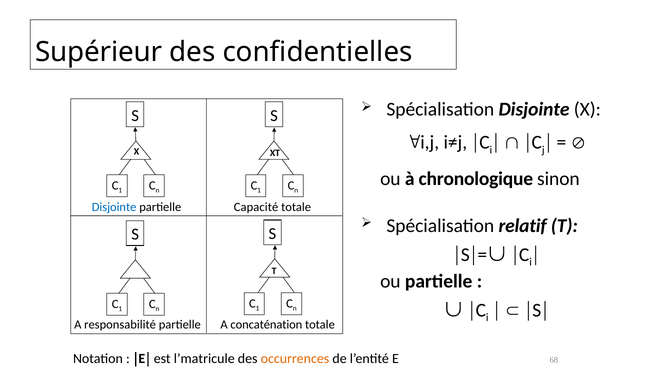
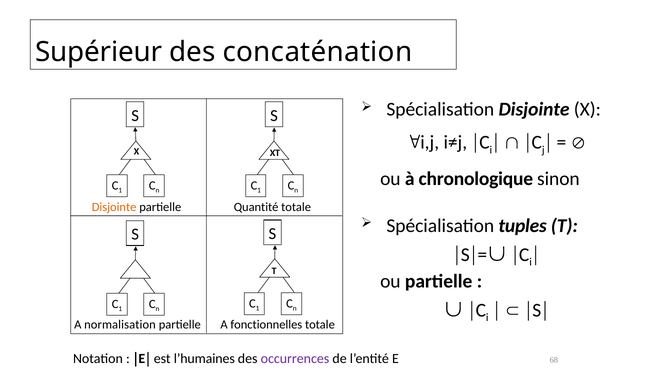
confidentielles: confidentielles -> concaténation
Disjointe at (114, 207) colour: blue -> orange
Capacité: Capacité -> Quantité
relatif: relatif -> tuples
responsabilité: responsabilité -> normalisation
concaténation: concaténation -> fonctionnelles
l’matricule: l’matricule -> l’humaines
occurrences colour: orange -> purple
